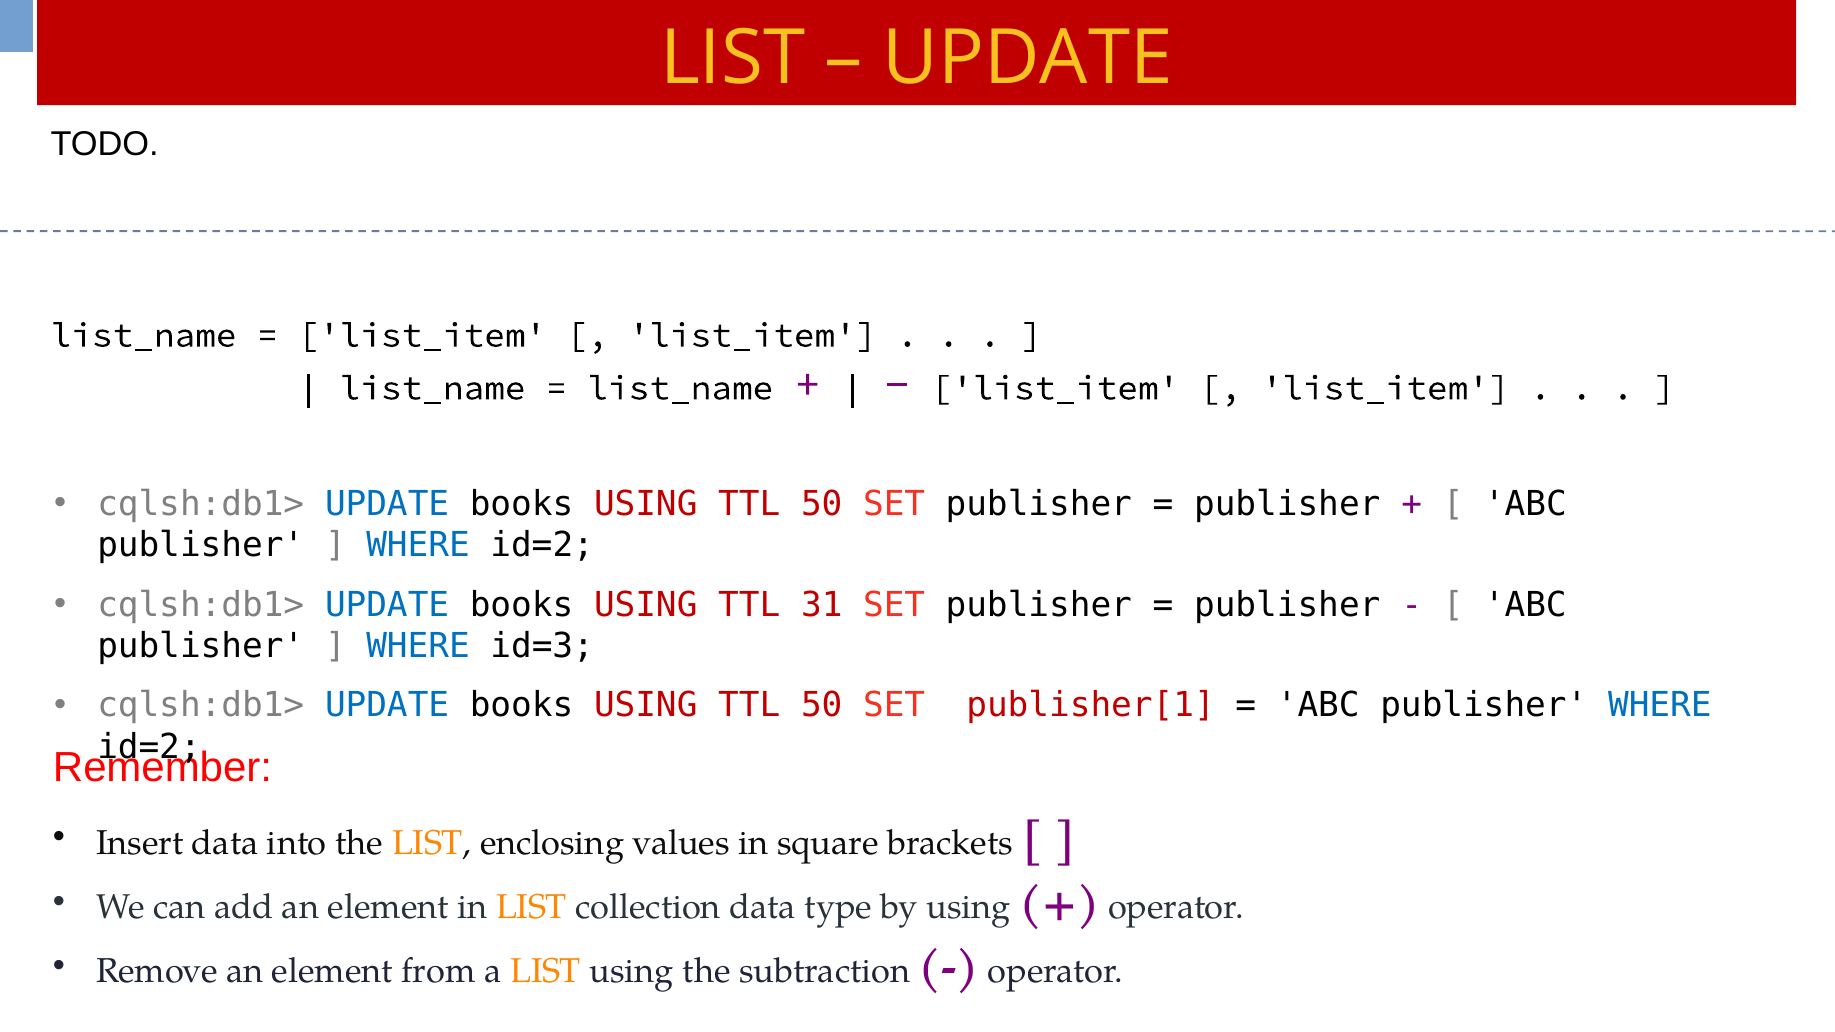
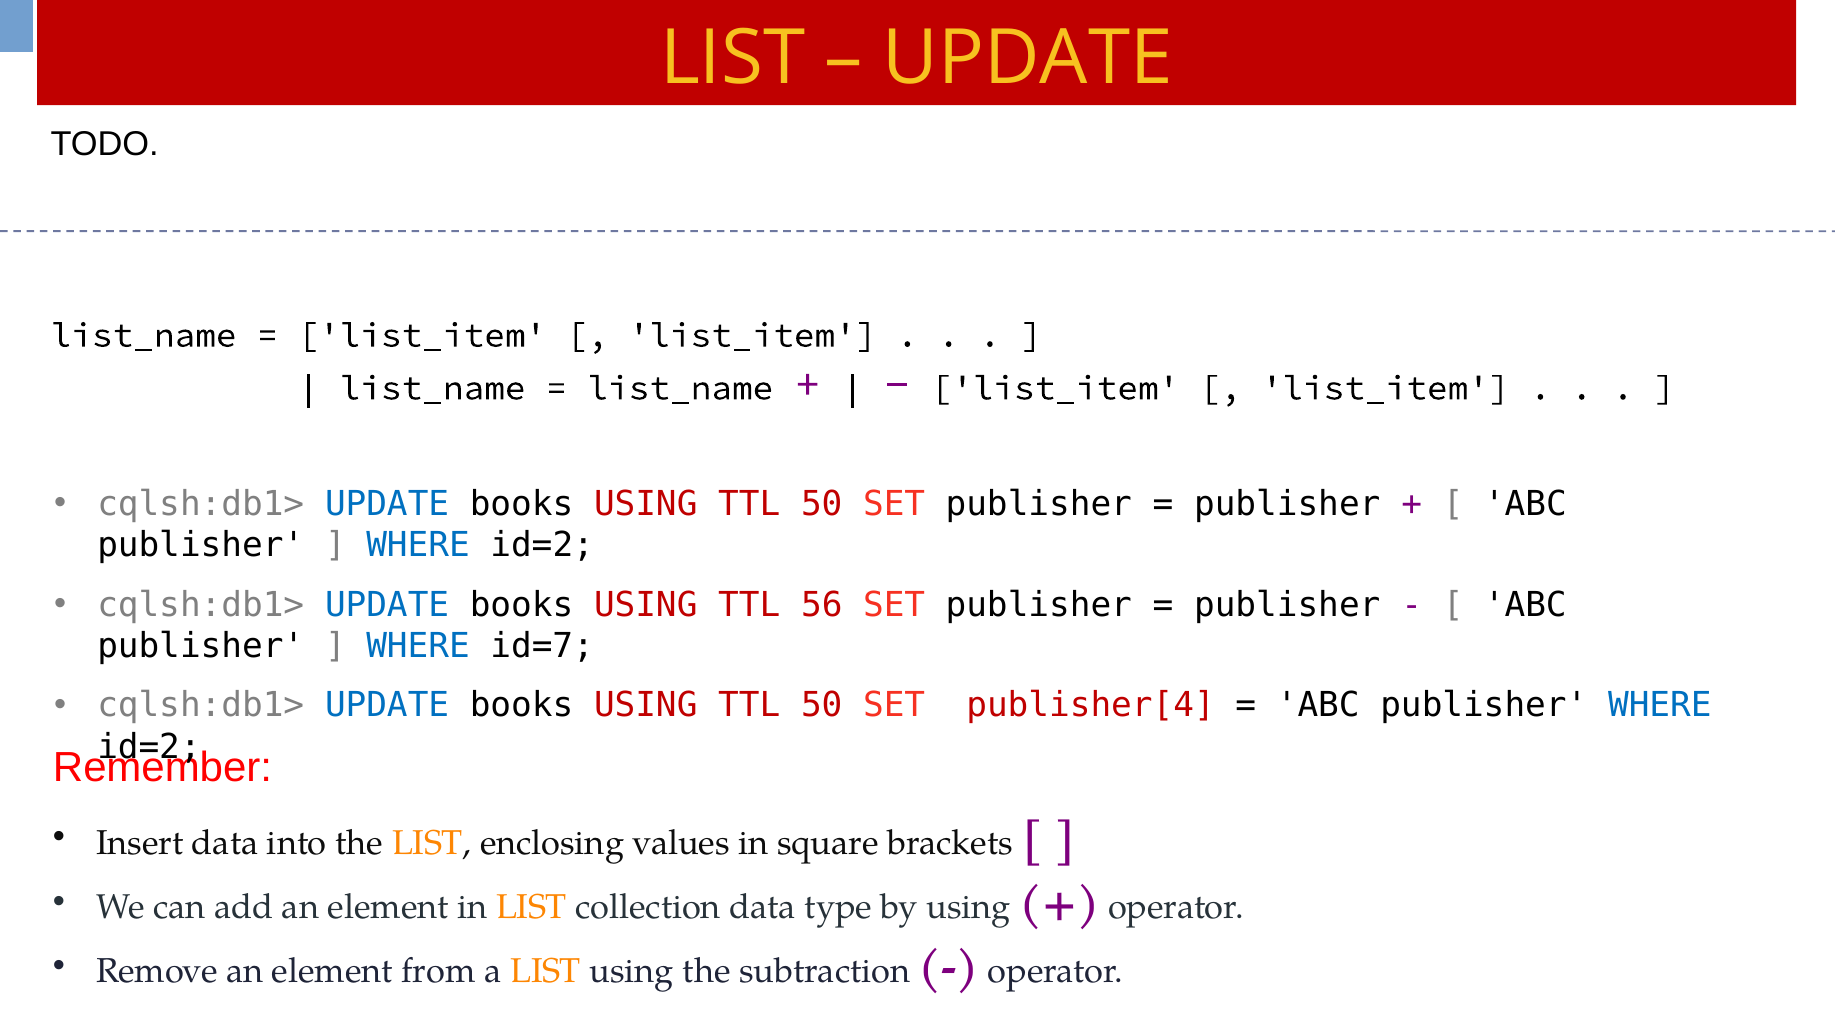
31: 31 -> 56
id=3: id=3 -> id=7
publisher[1: publisher[1 -> publisher[4
